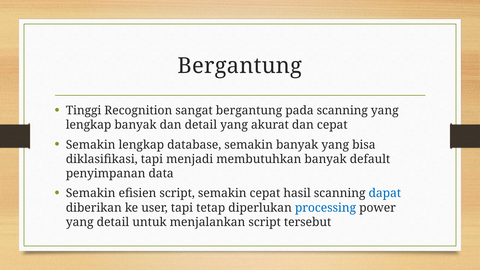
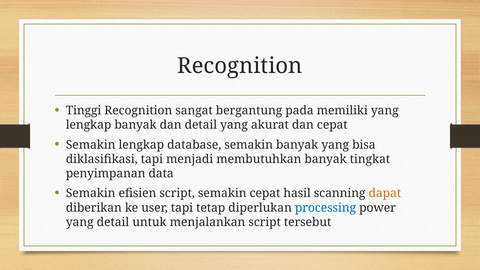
Bergantung at (240, 66): Bergantung -> Recognition
pada scanning: scanning -> memiliki
default: default -> tingkat
dapat colour: blue -> orange
